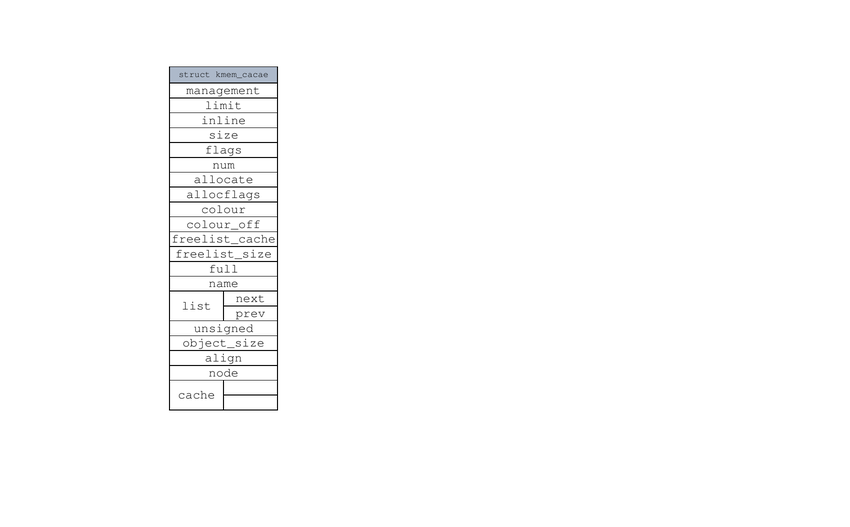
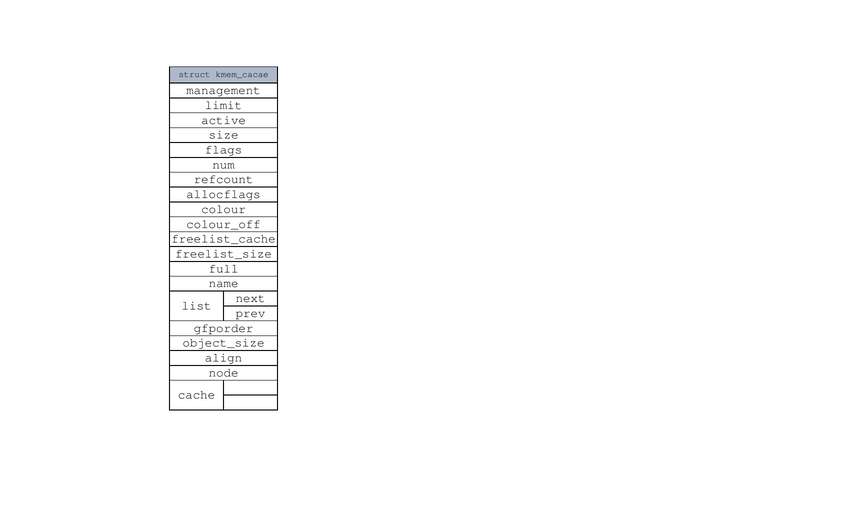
inline: inline -> active
allocate: allocate -> refcount
unsigned: unsigned -> gfporder
